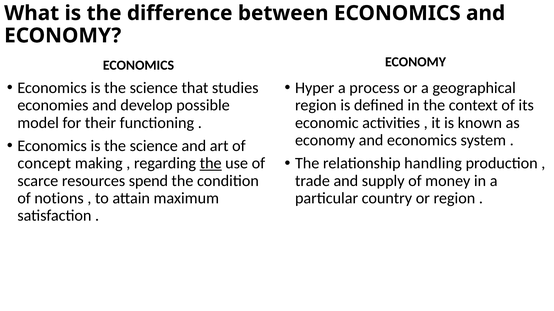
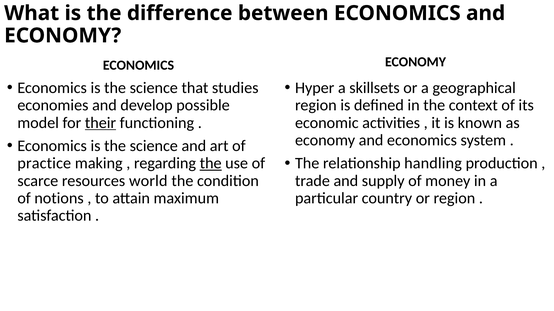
process: process -> skillsets
their underline: none -> present
concept: concept -> practice
spend: spend -> world
